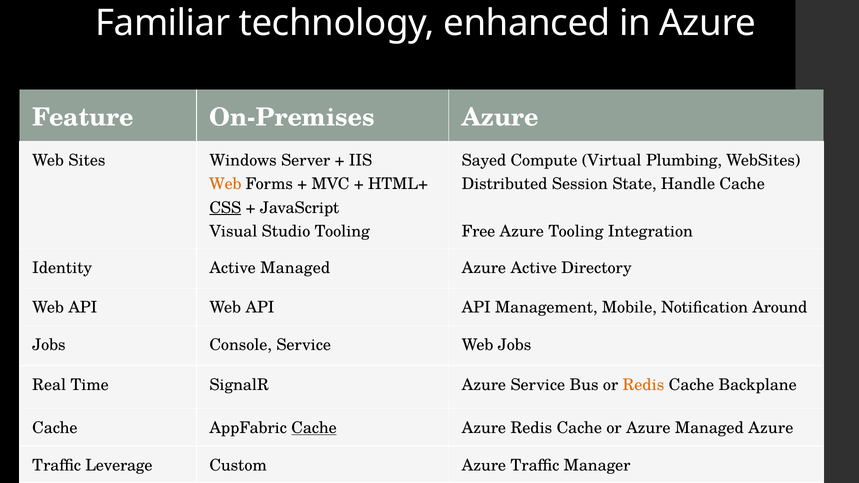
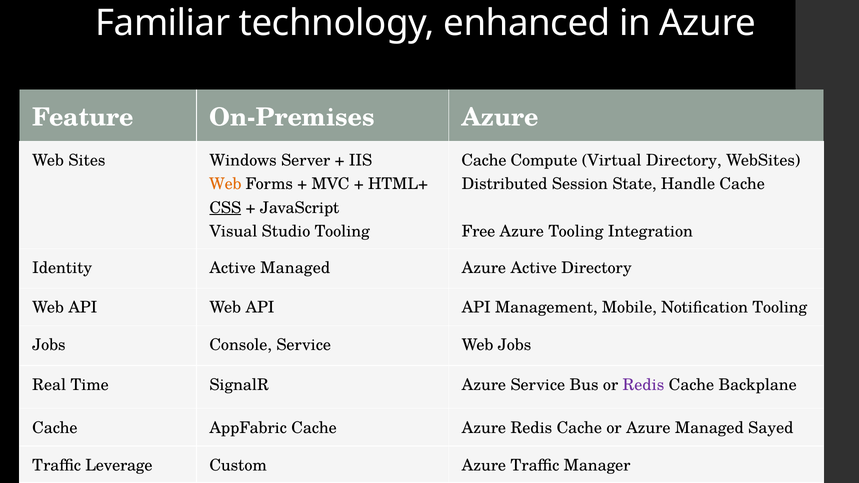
Sayed at (484, 161): Sayed -> Cache
Virtual Plumbing: Plumbing -> Directory
Notification Around: Around -> Tooling
Redis at (643, 385) colour: orange -> purple
Cache at (314, 428) underline: present -> none
Azure Managed Azure: Azure -> Sayed
